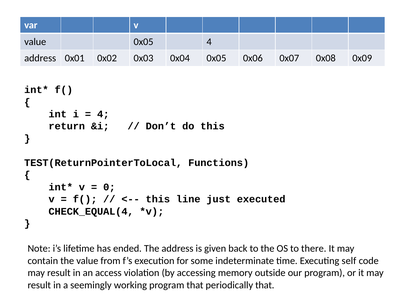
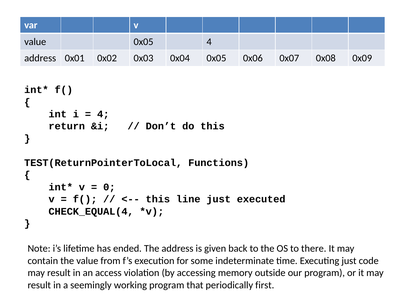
Executing self: self -> just
periodically that: that -> first
